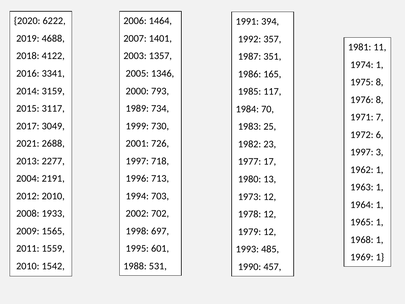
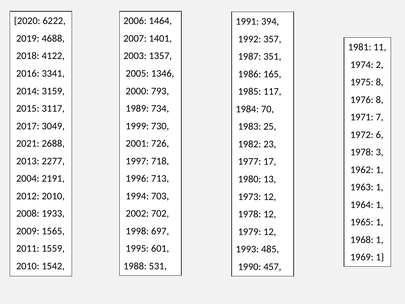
1974 1: 1 -> 2
1997 at (362, 152): 1997 -> 1978
